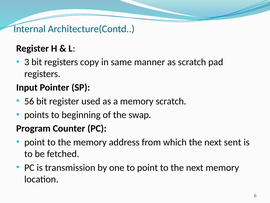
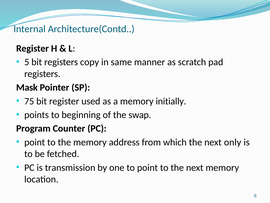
3: 3 -> 5
Input: Input -> Mask
56: 56 -> 75
memory scratch: scratch -> initially
sent: sent -> only
